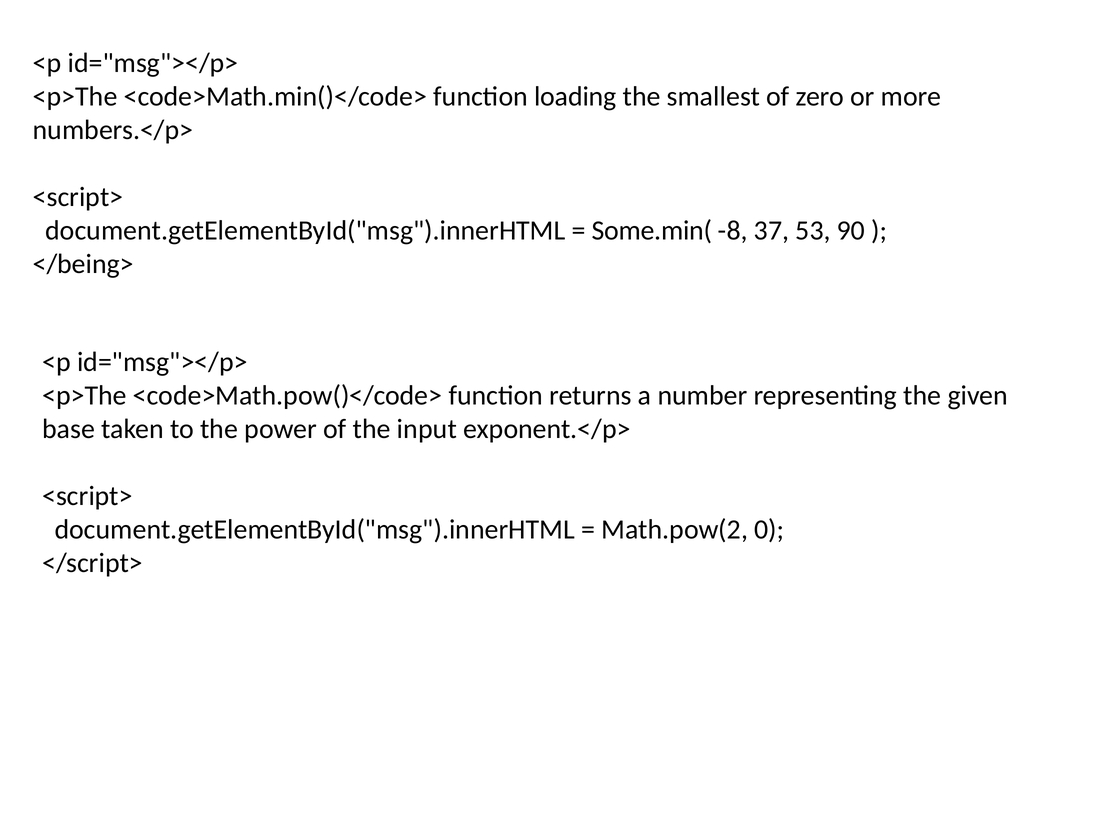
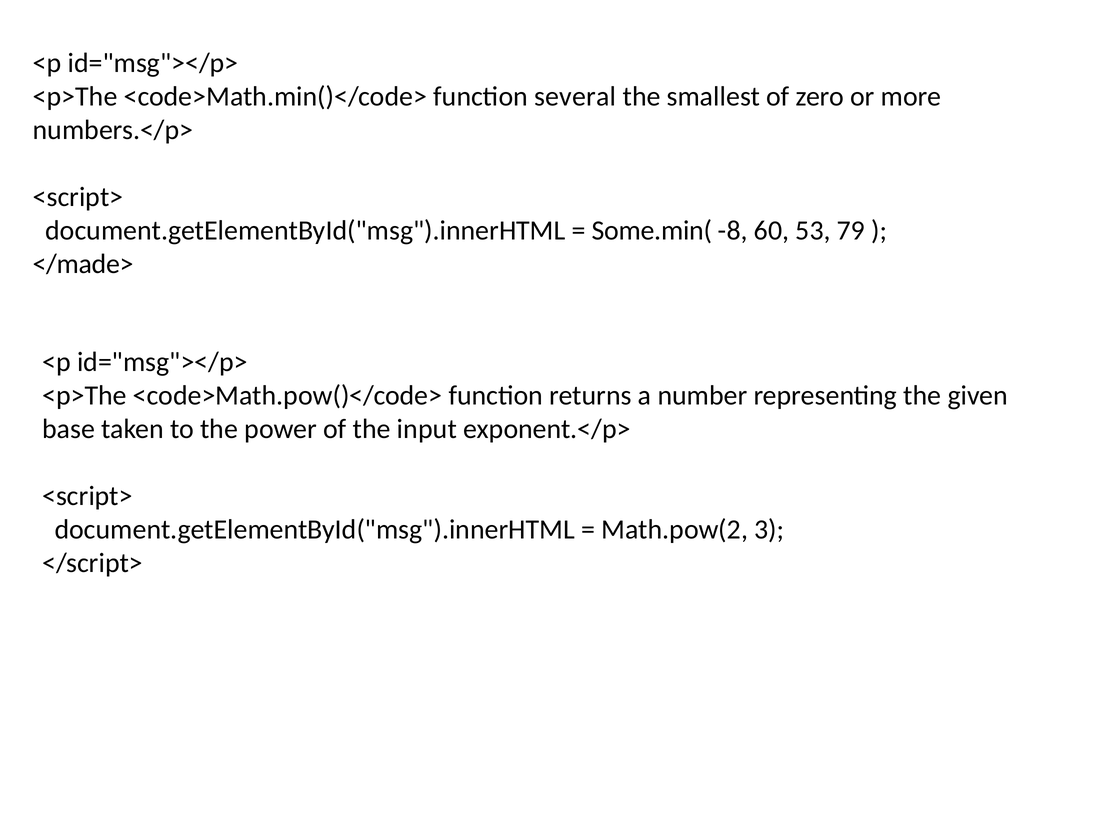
loading: loading -> several
37: 37 -> 60
90: 90 -> 79
</being>: </being> -> </made>
0: 0 -> 3
